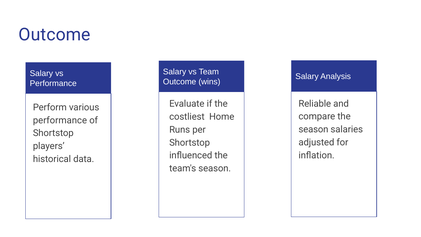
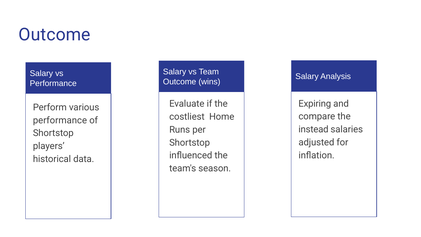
Reliable: Reliable -> Expiring
season at (313, 129): season -> instead
